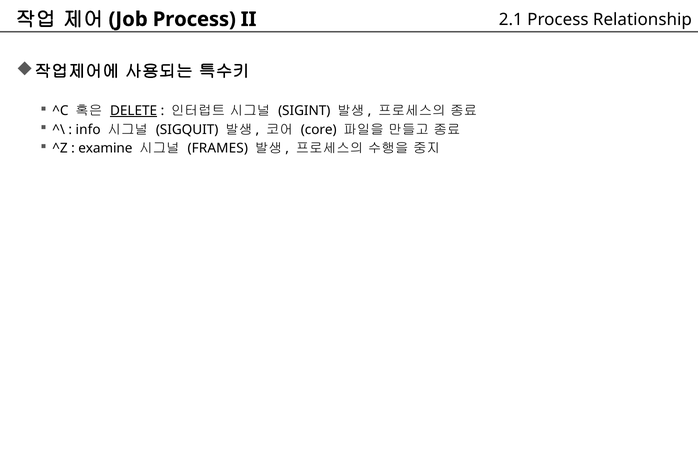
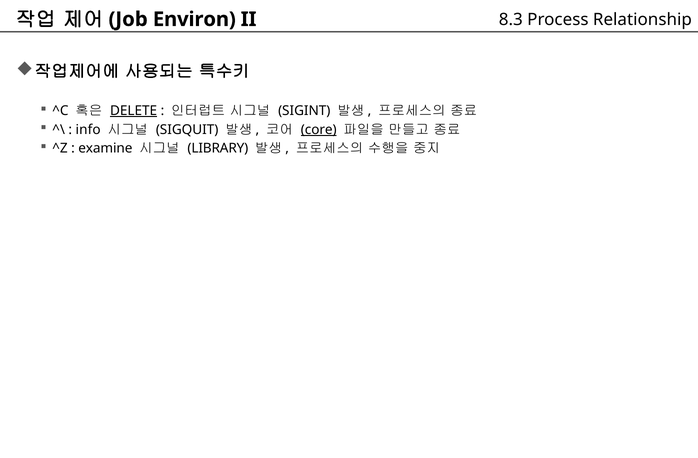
Process at (194, 19): Process -> Environ
2.1: 2.1 -> 8.3
core underline: none -> present
FRAMES: FRAMES -> LIBRARY
